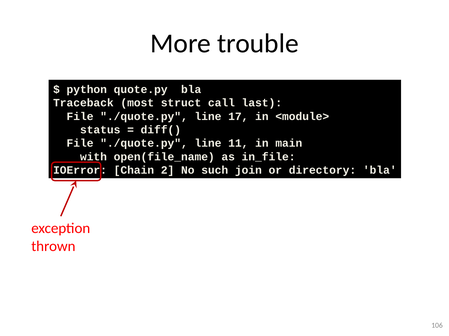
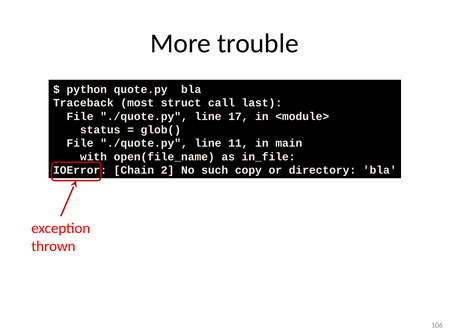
diff(: diff( -> glob(
join: join -> copy
